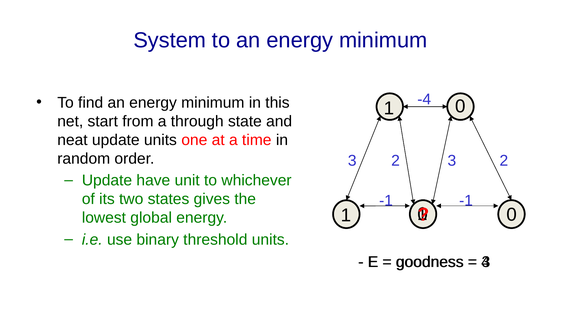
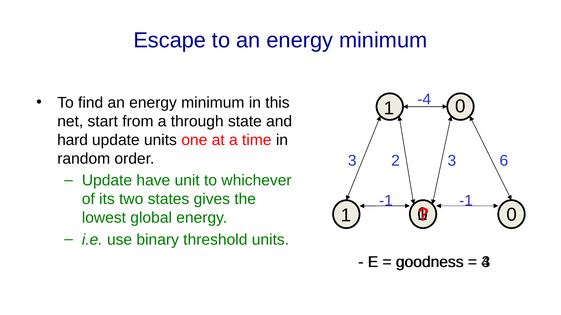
System: System -> Escape
neat: neat -> hard
2 3 2: 2 -> 6
